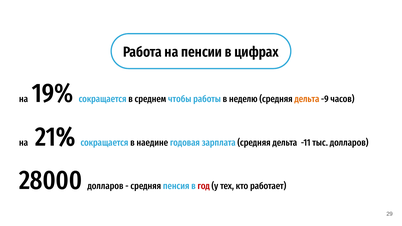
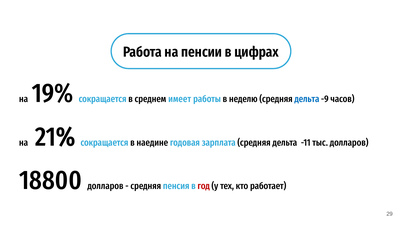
чтобы: чтобы -> имеет
дельта at (307, 99) colour: orange -> blue
28000: 28000 -> 18800
